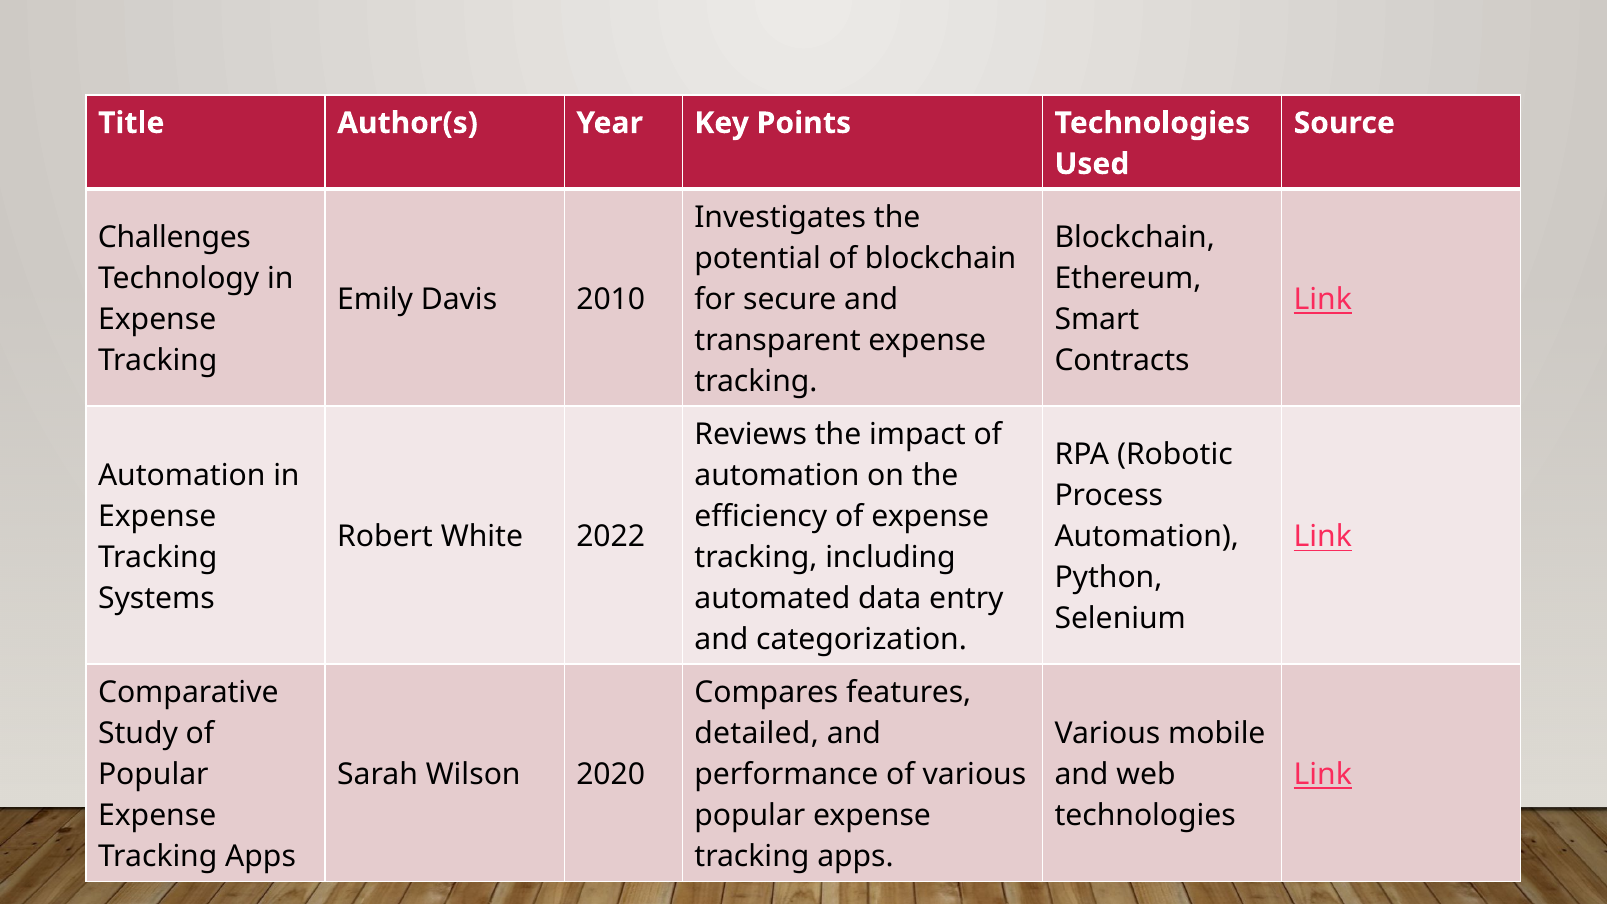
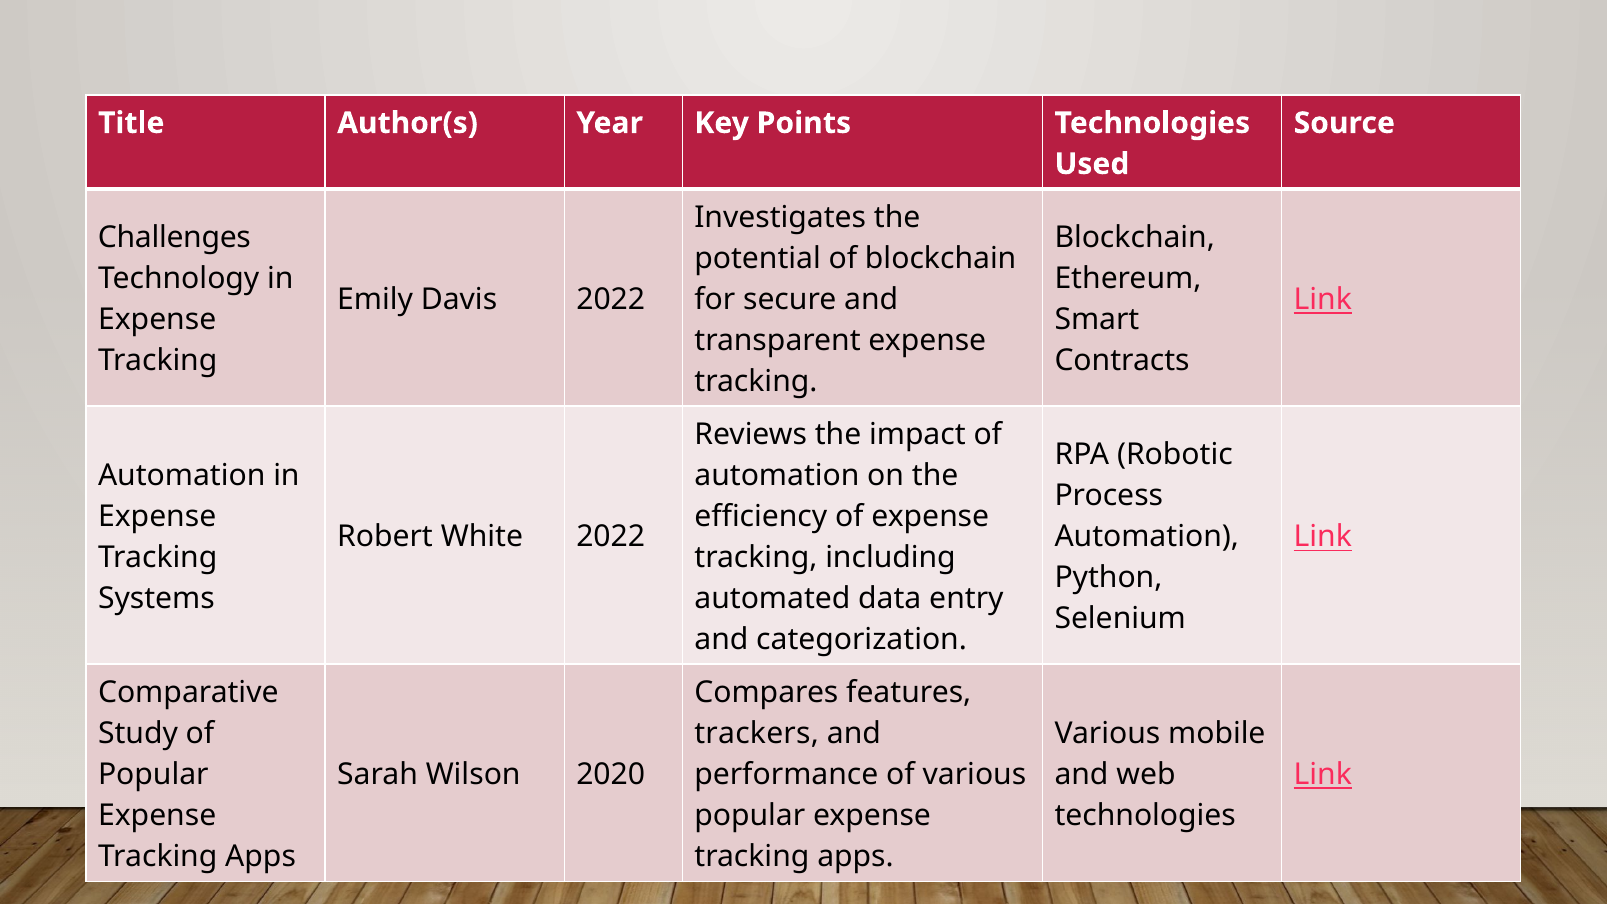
Davis 2010: 2010 -> 2022
detailed: detailed -> trackers
